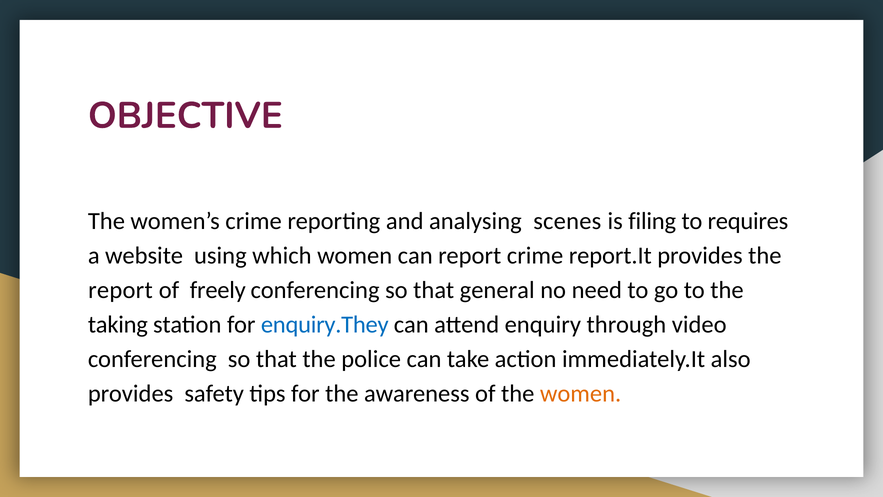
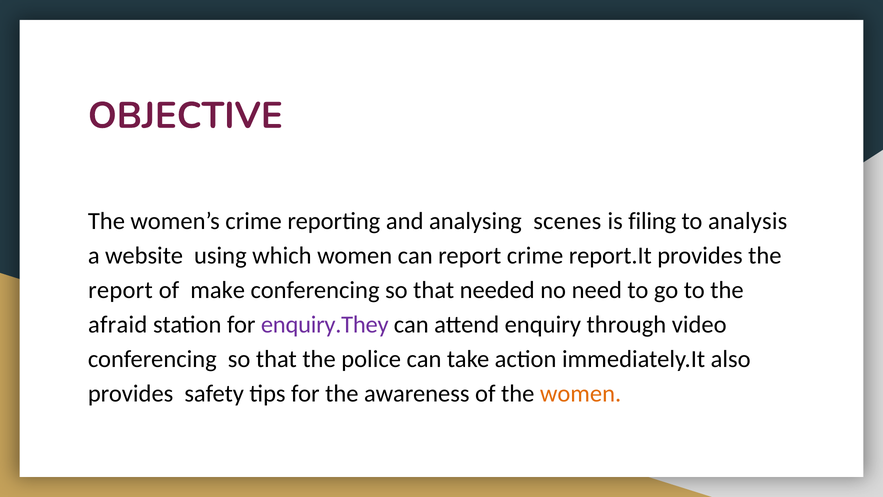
requires: requires -> analysis
freely: freely -> make
general: general -> needed
taking: taking -> afraid
enquiry.They colour: blue -> purple
